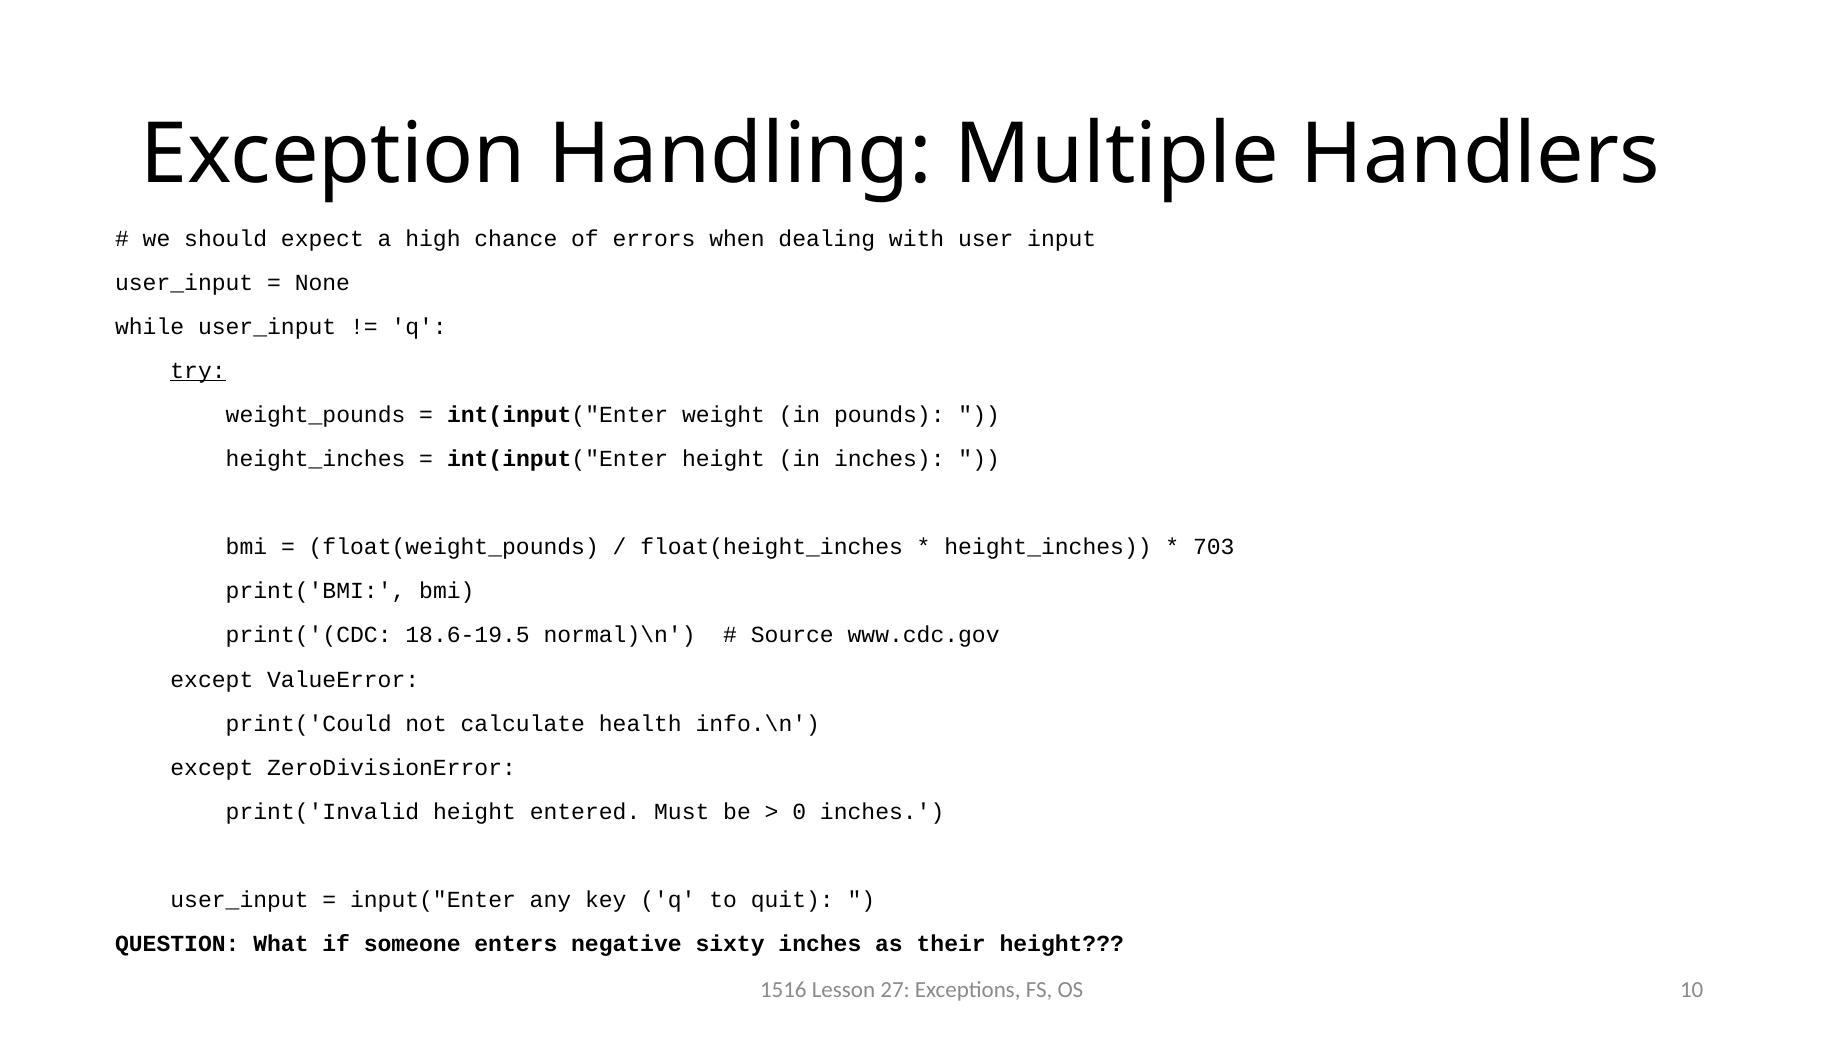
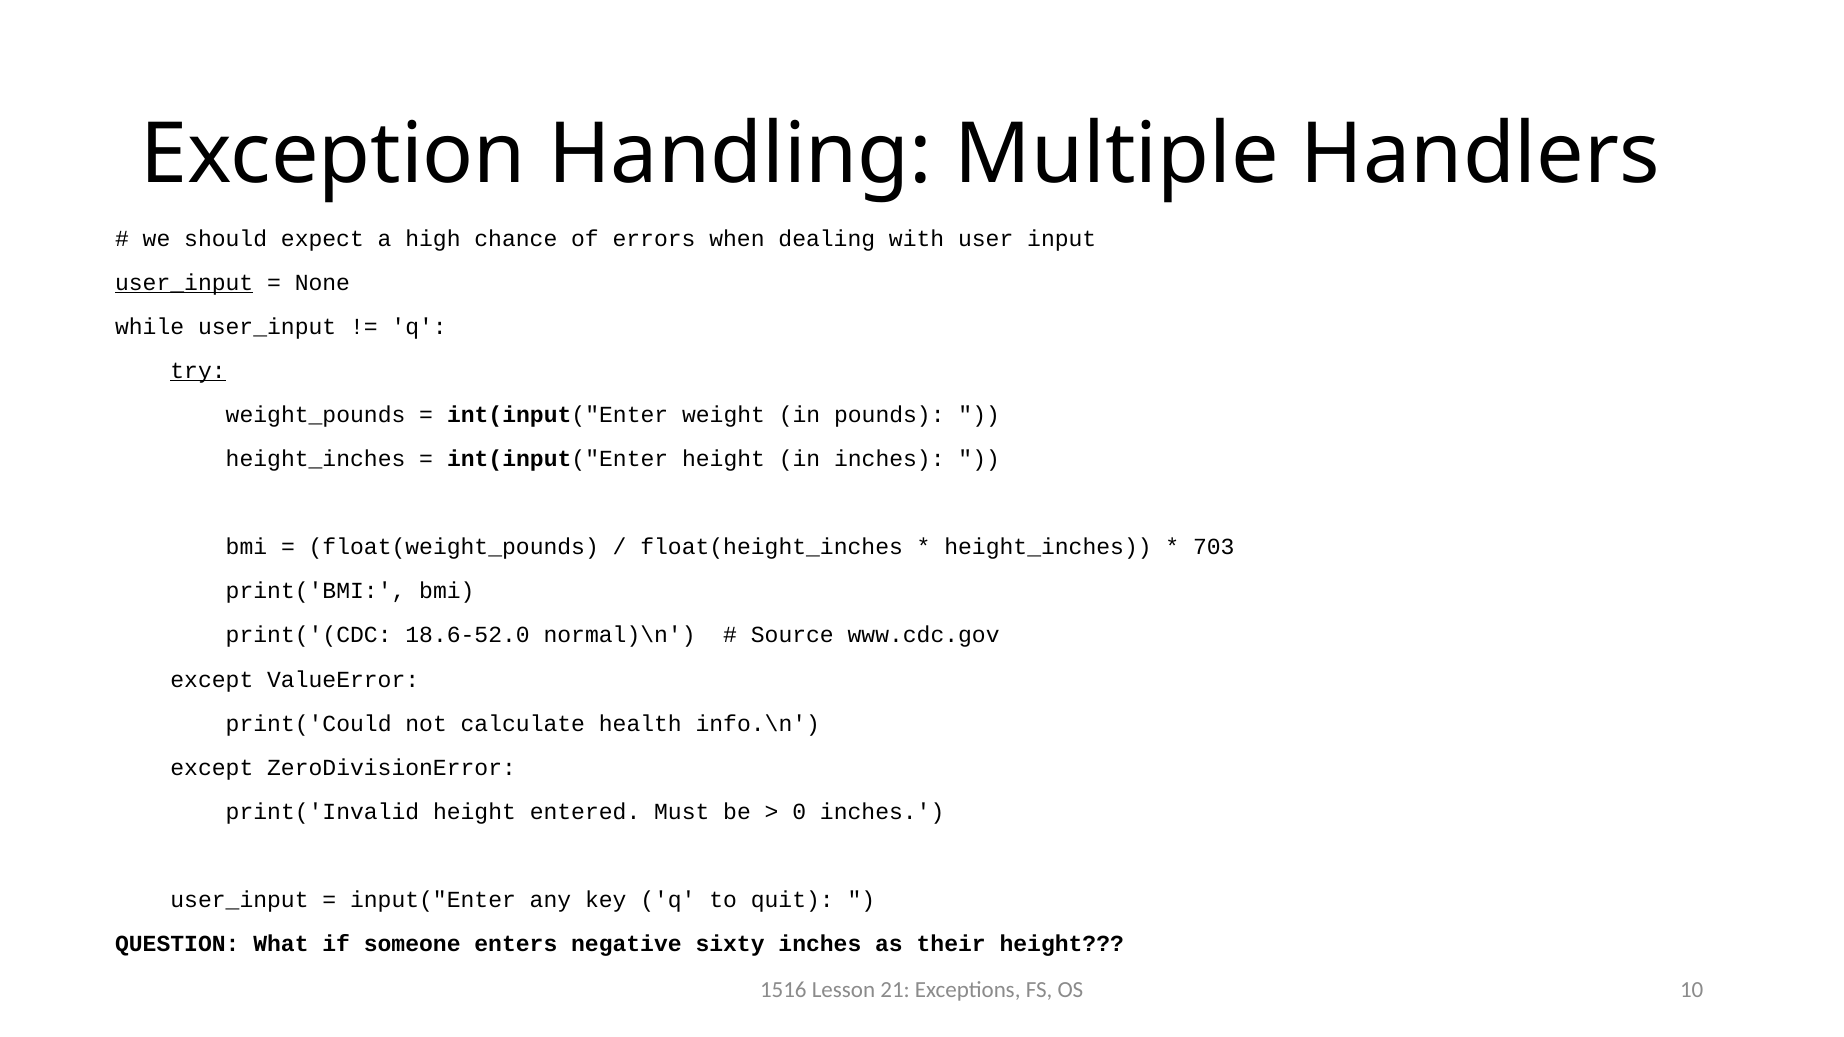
user_input at (184, 283) underline: none -> present
18.6-19.5: 18.6-19.5 -> 18.6-52.0
27: 27 -> 21
